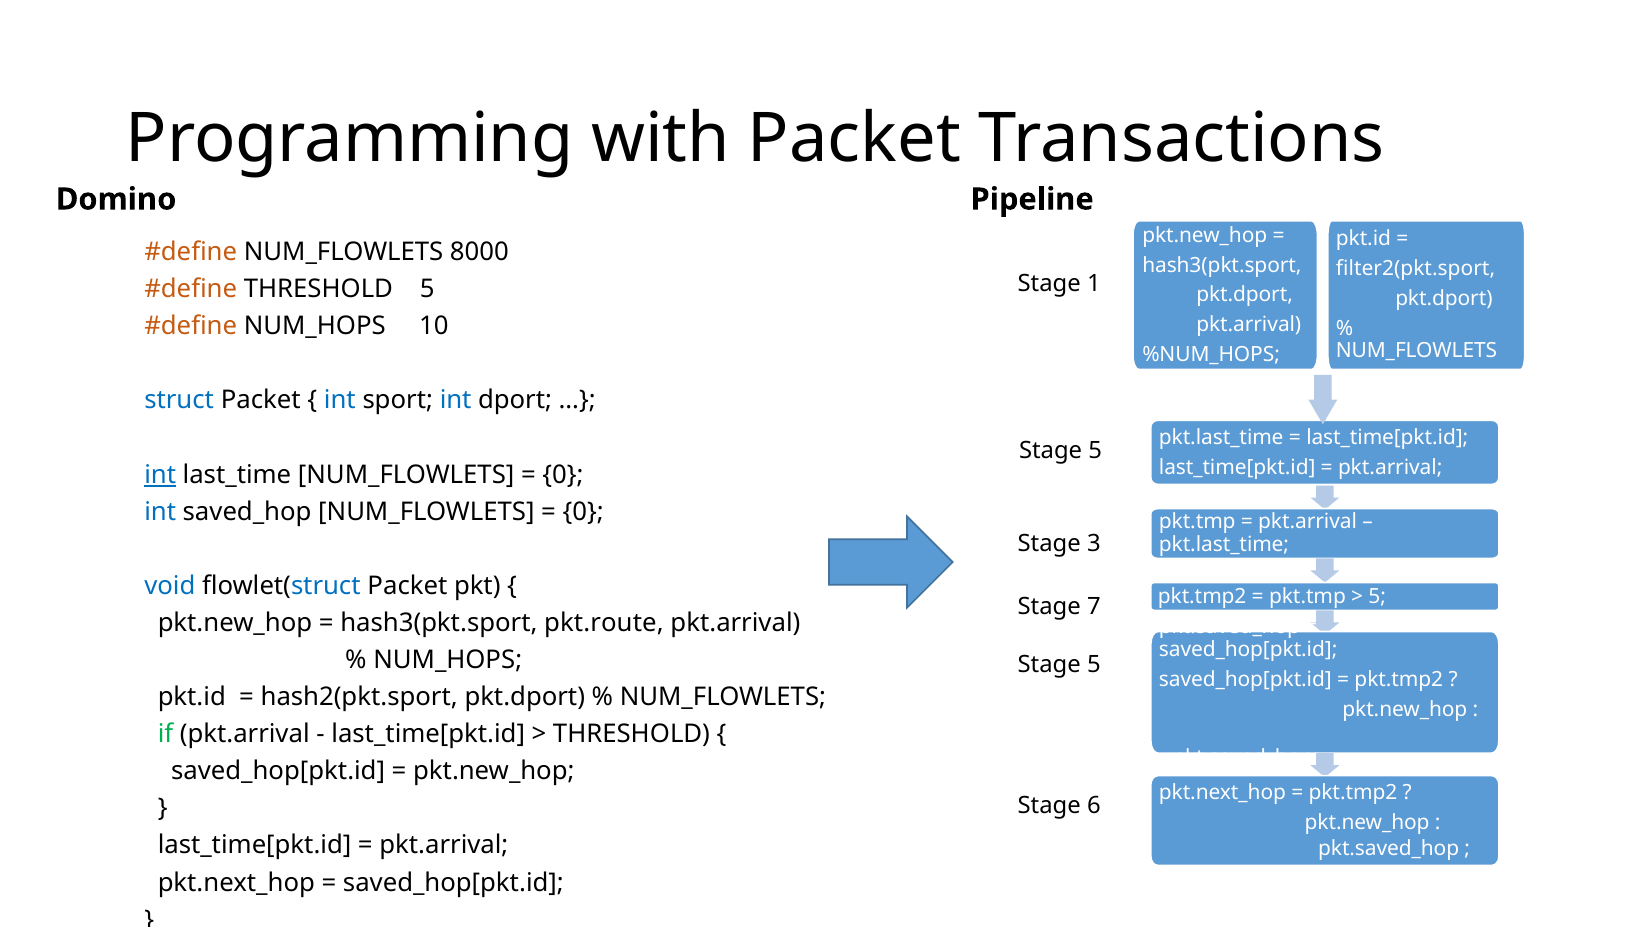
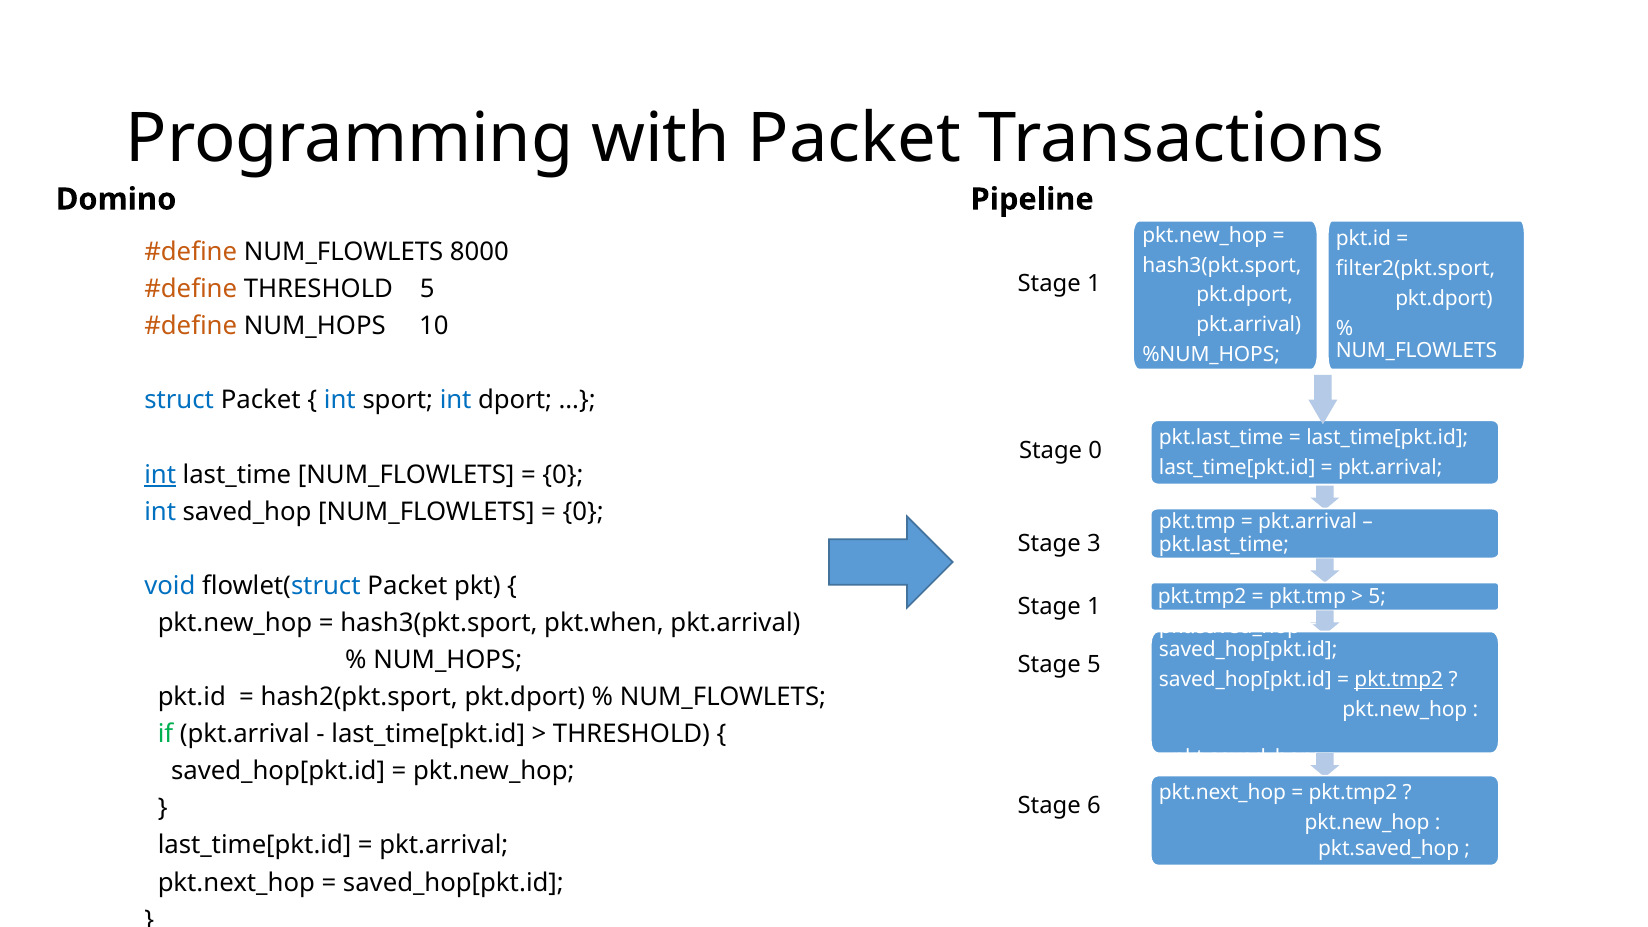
5 at (1095, 450): 5 -> 0
7 at (1094, 607): 7 -> 1
pkt.route: pkt.route -> pkt.when
pkt.tmp2 at (1399, 679) underline: none -> present
